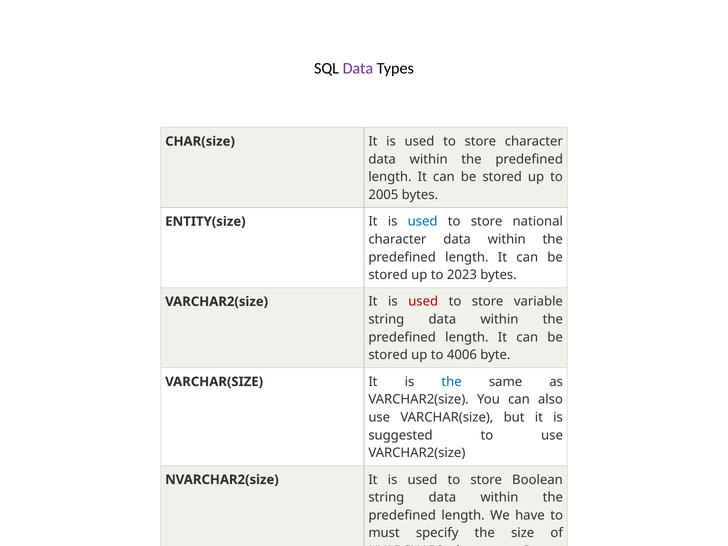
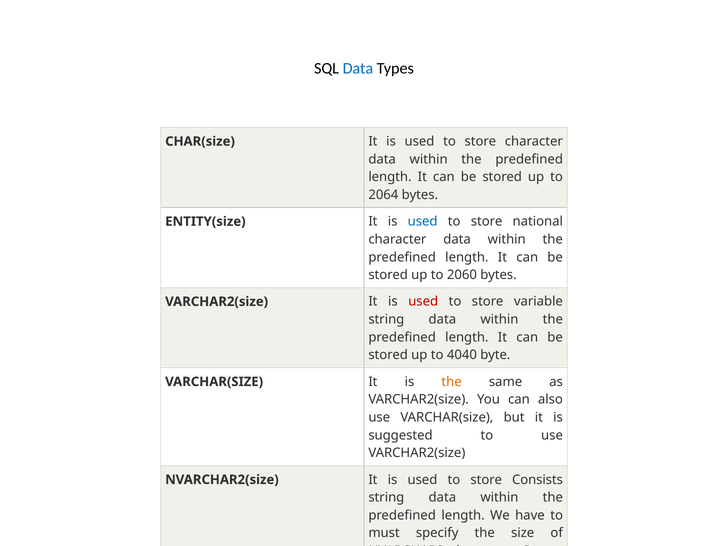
Data at (358, 68) colour: purple -> blue
2005: 2005 -> 2064
2023: 2023 -> 2060
4006: 4006 -> 4040
the at (452, 382) colour: blue -> orange
Boolean: Boolean -> Consists
